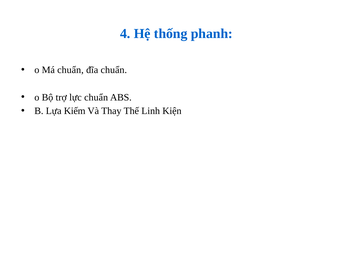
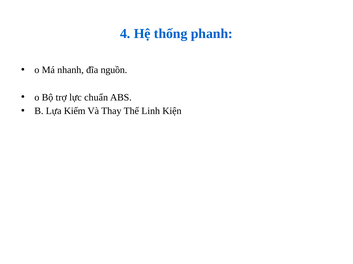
Má chuẩn: chuẩn -> nhanh
đĩa chuẩn: chuẩn -> nguồn
